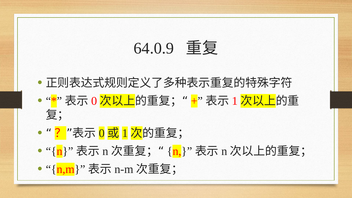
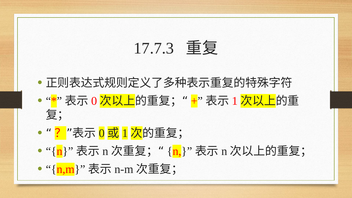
64.0.9: 64.0.9 -> 17.7.3
